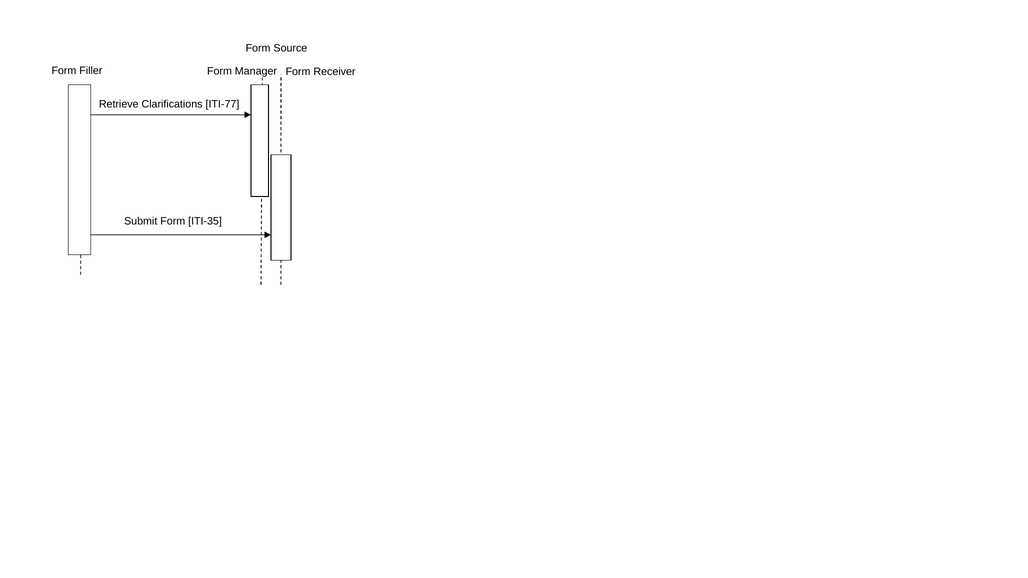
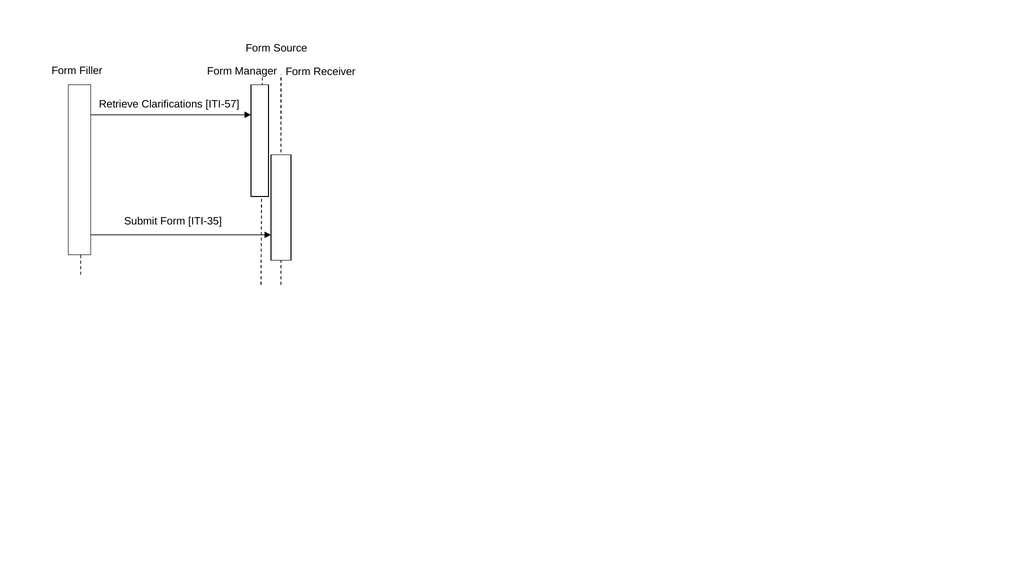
ITI-77: ITI-77 -> ITI-57
